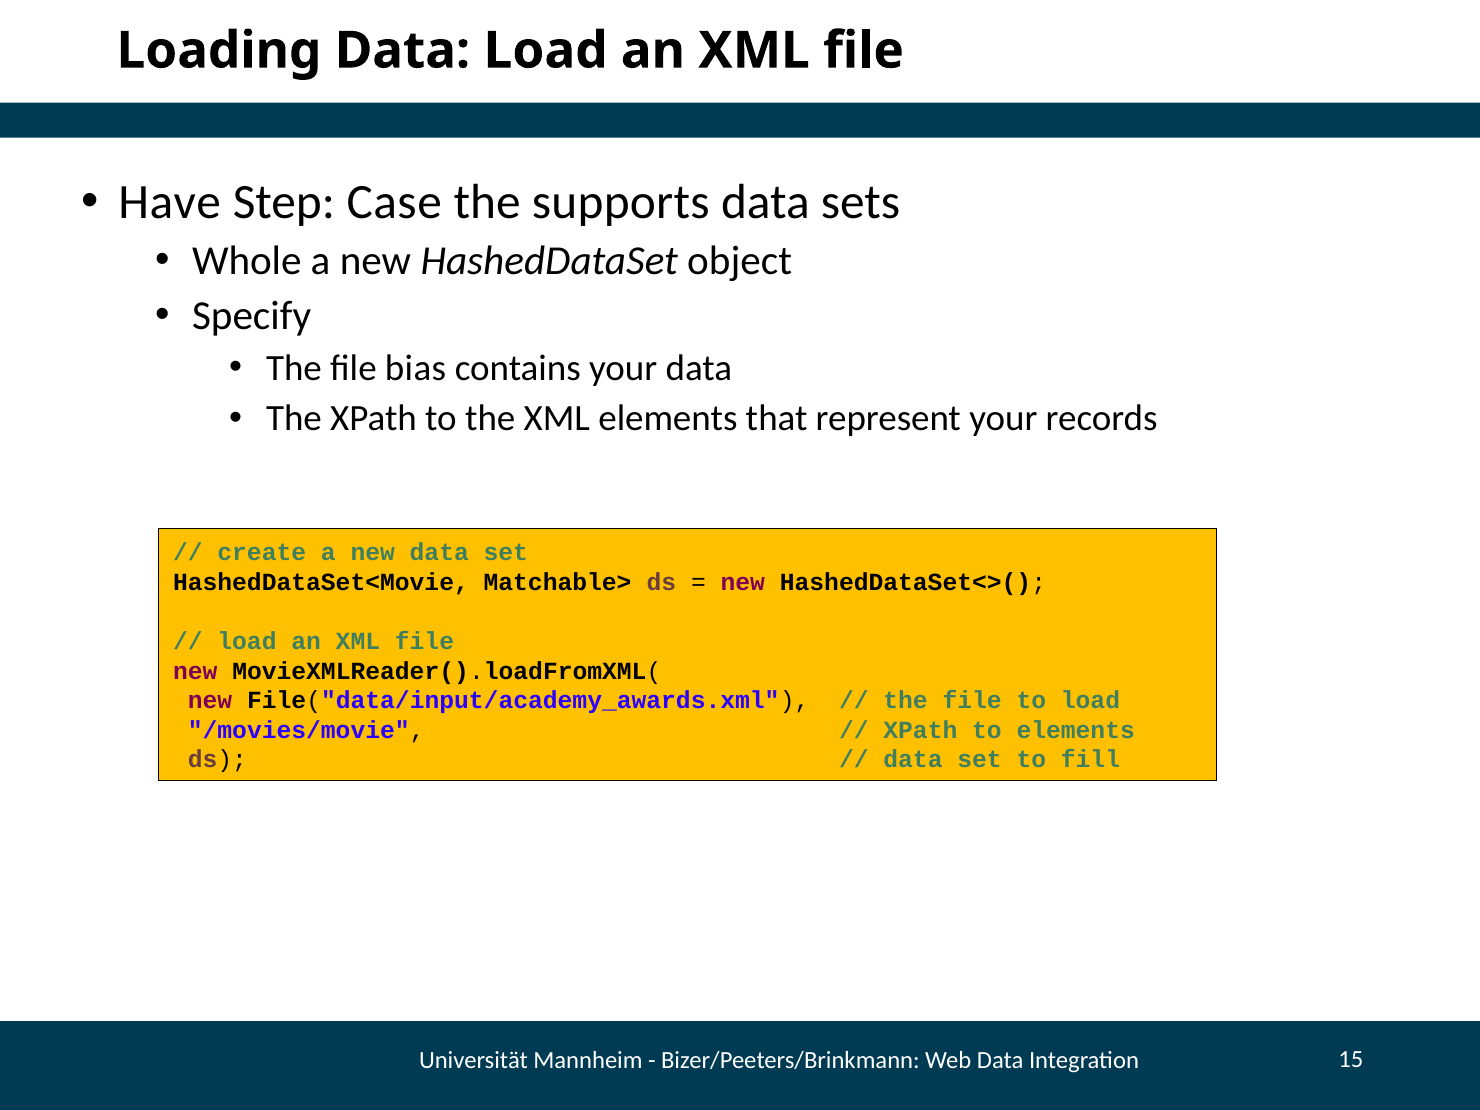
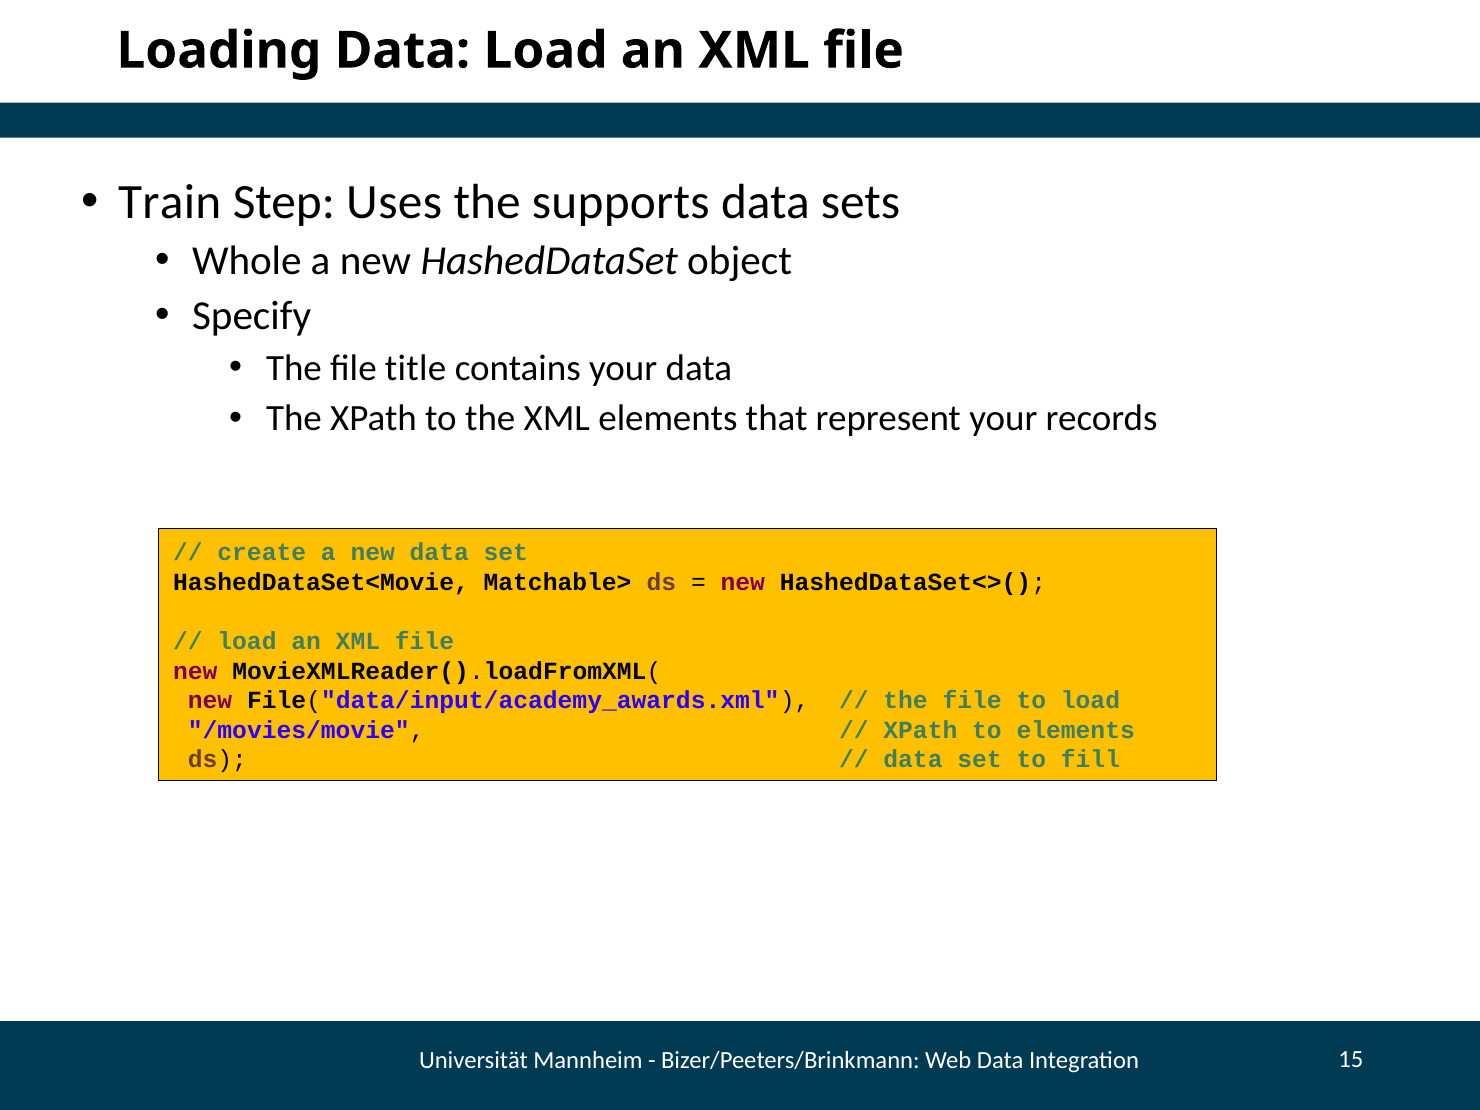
Have: Have -> Train
Case: Case -> Uses
bias: bias -> title
